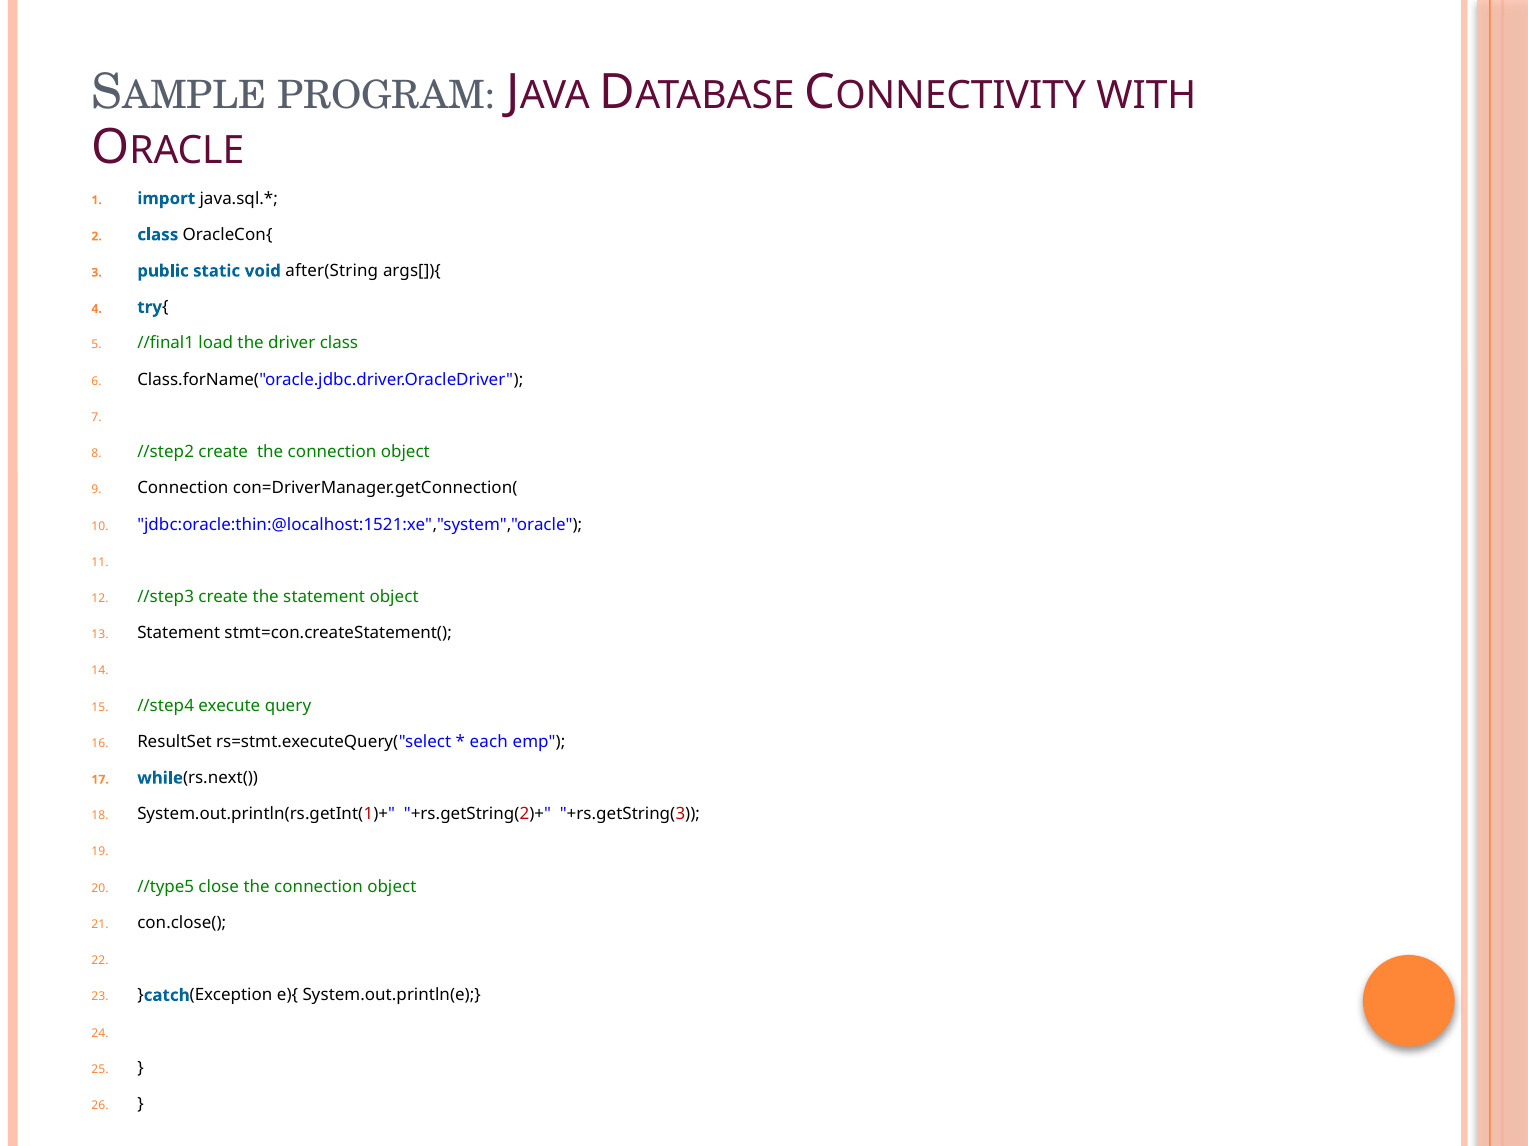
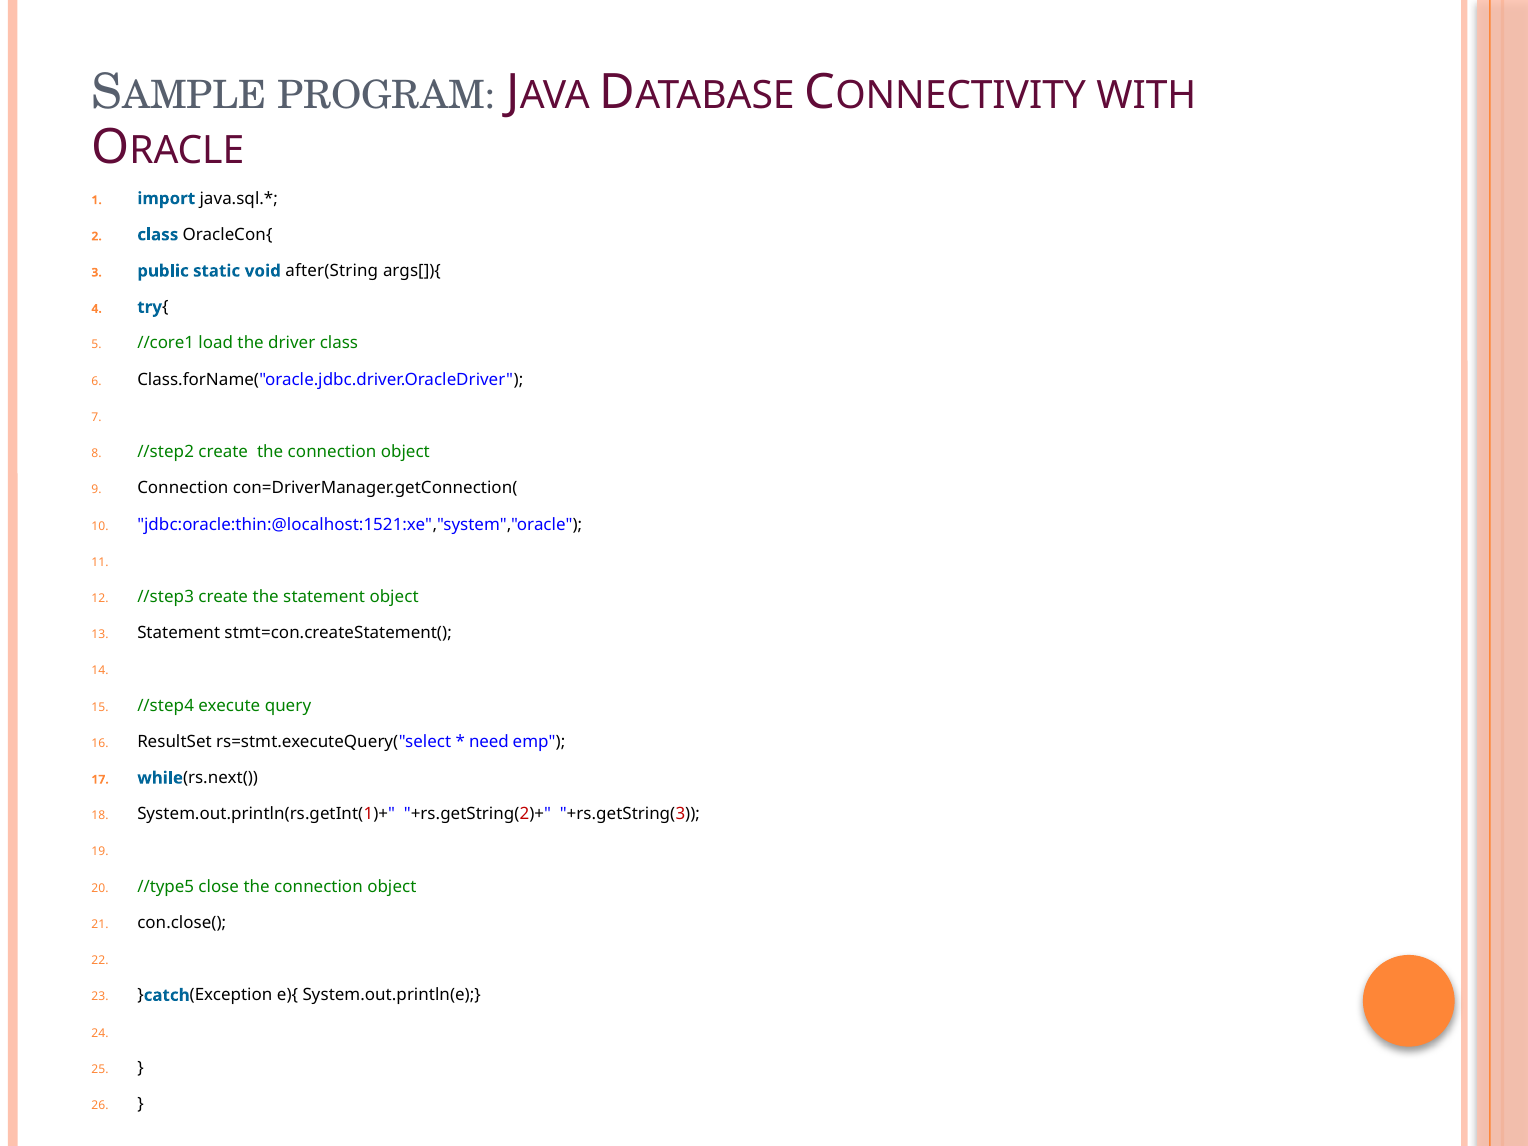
//final1: //final1 -> //core1
each: each -> need
